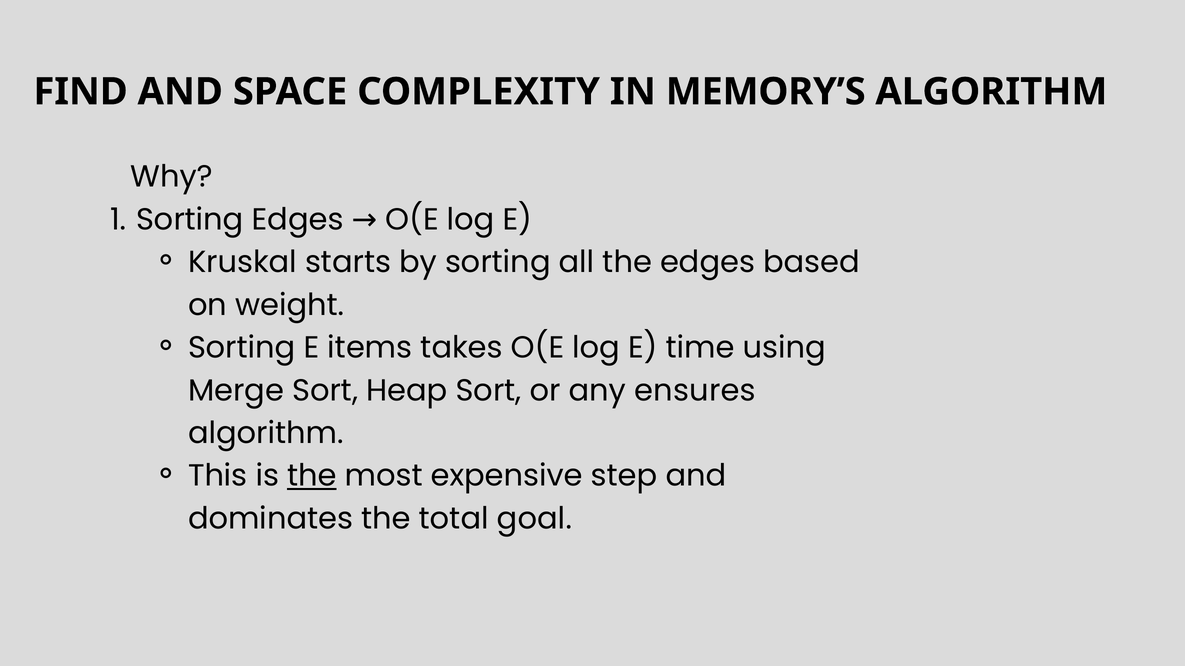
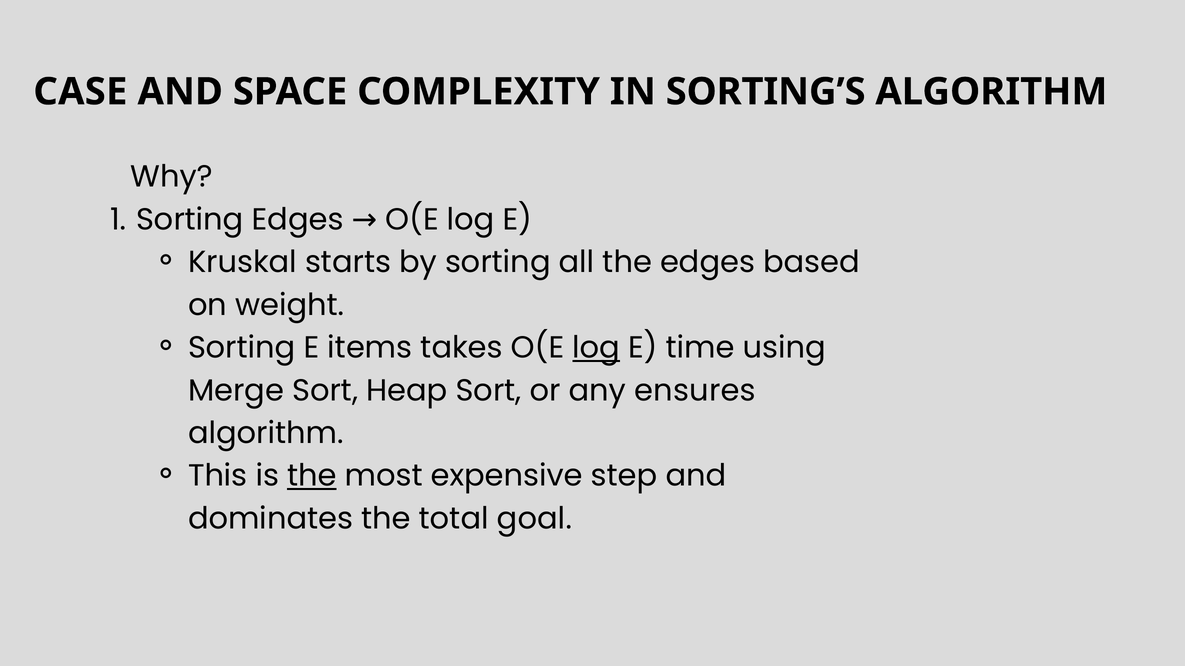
FIND: FIND -> CASE
MEMORY’S: MEMORY’S -> SORTING’S
log at (596, 348) underline: none -> present
